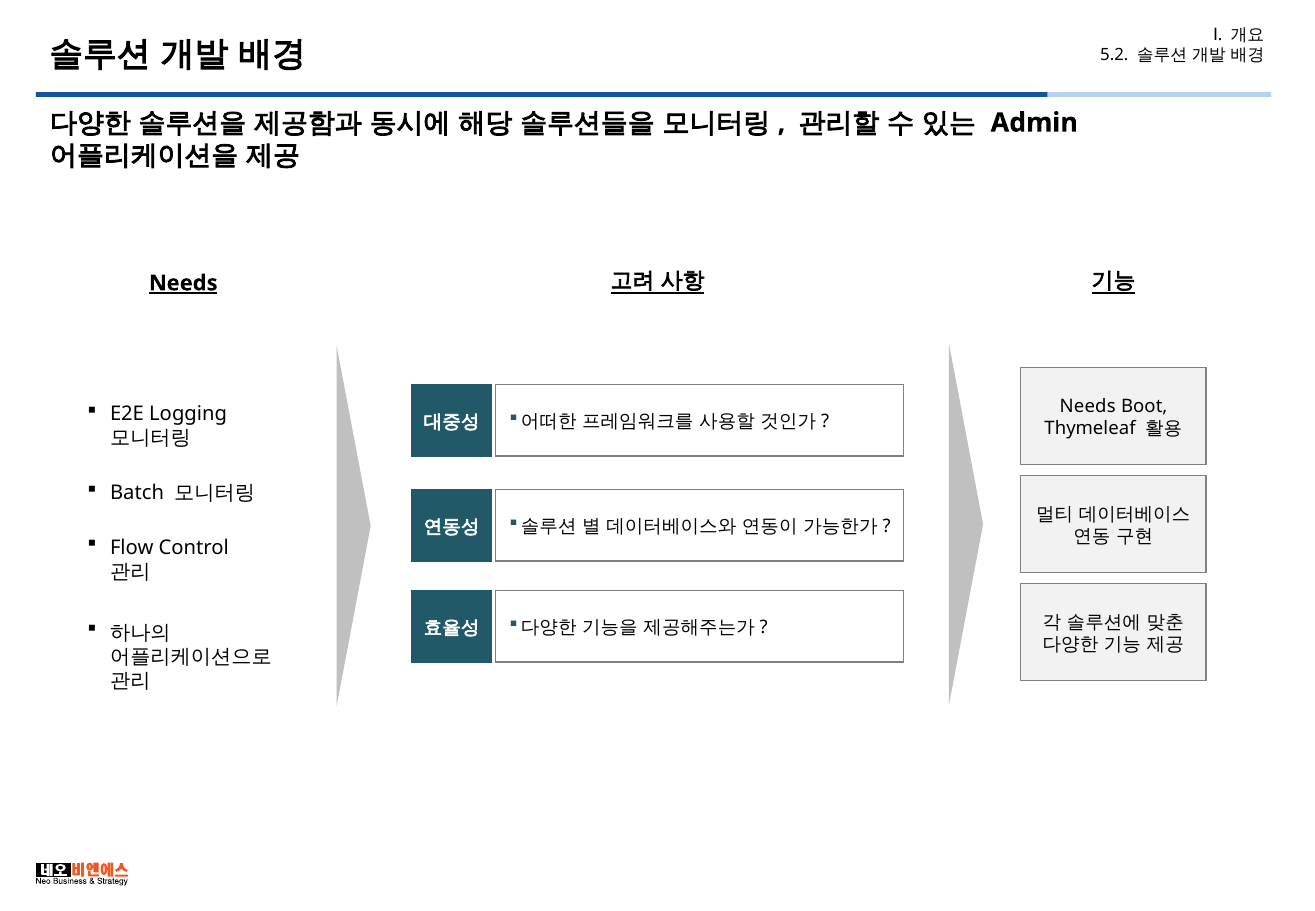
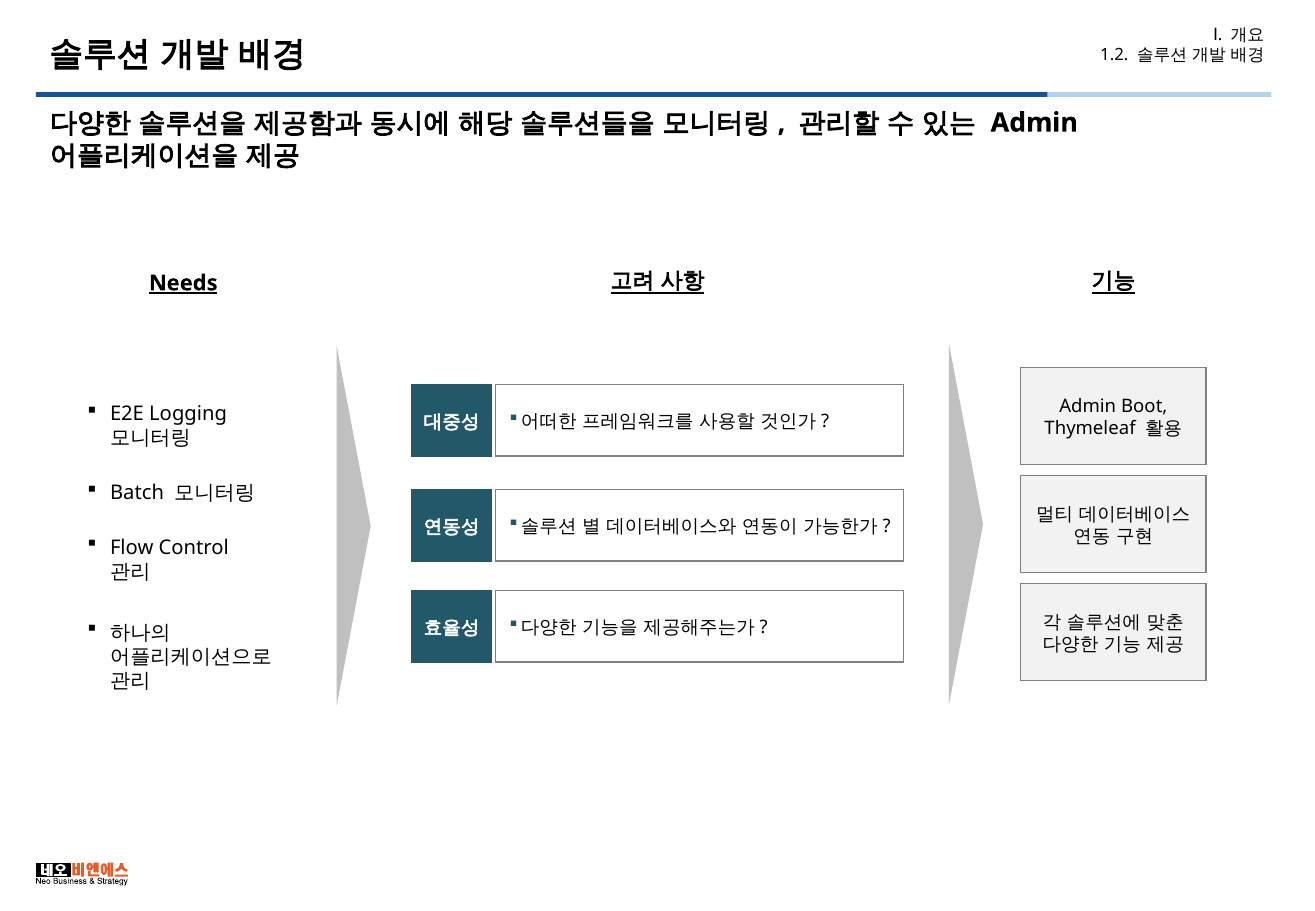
5.2: 5.2 -> 1.2
Needs at (1088, 406): Needs -> Admin
